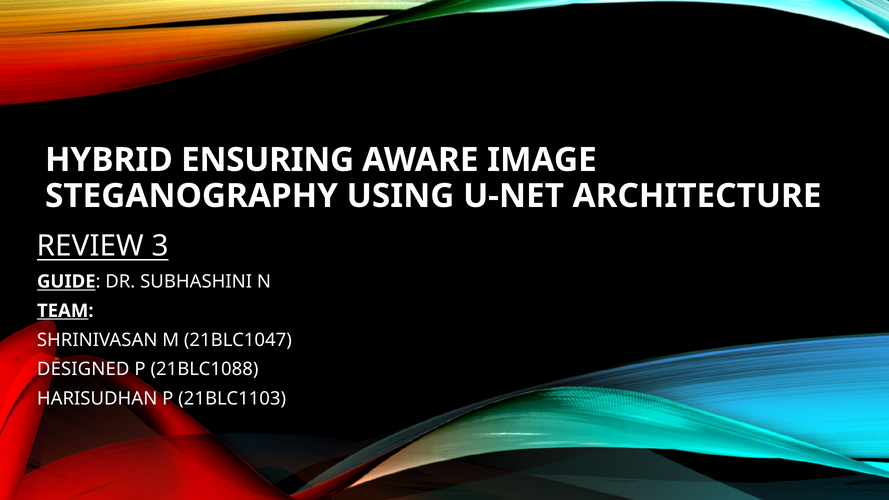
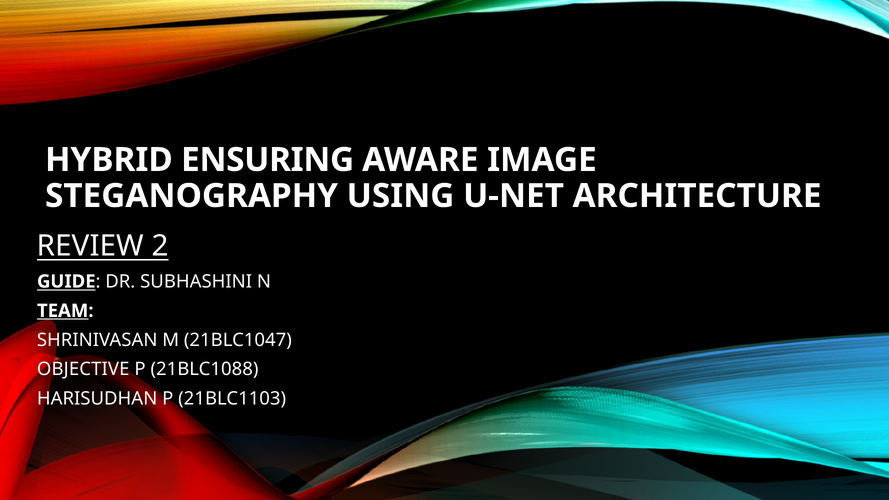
3: 3 -> 2
DESIGNED: DESIGNED -> OBJECTIVE
